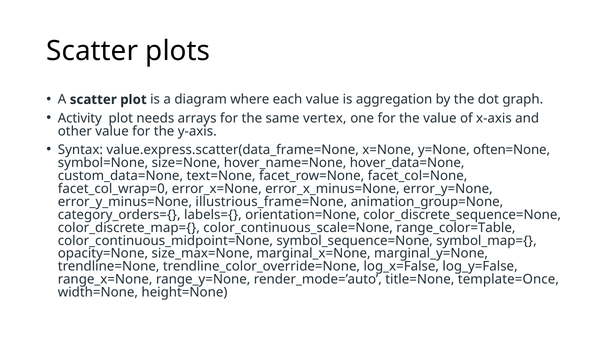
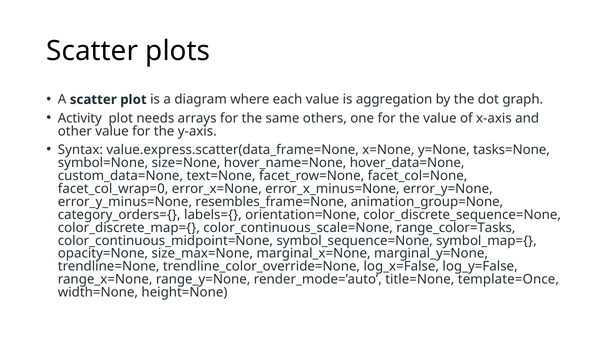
vertex: vertex -> others
often=None: often=None -> tasks=None
illustrious_frame=None: illustrious_frame=None -> resembles_frame=None
range_color=Table: range_color=Table -> range_color=Tasks
